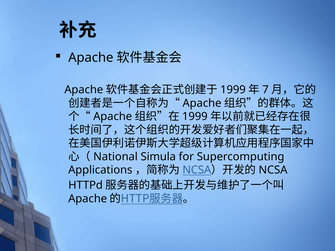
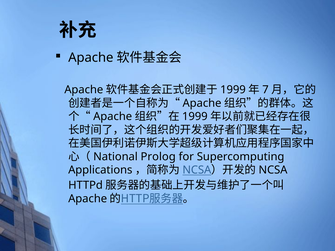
Simula: Simula -> Prolog
